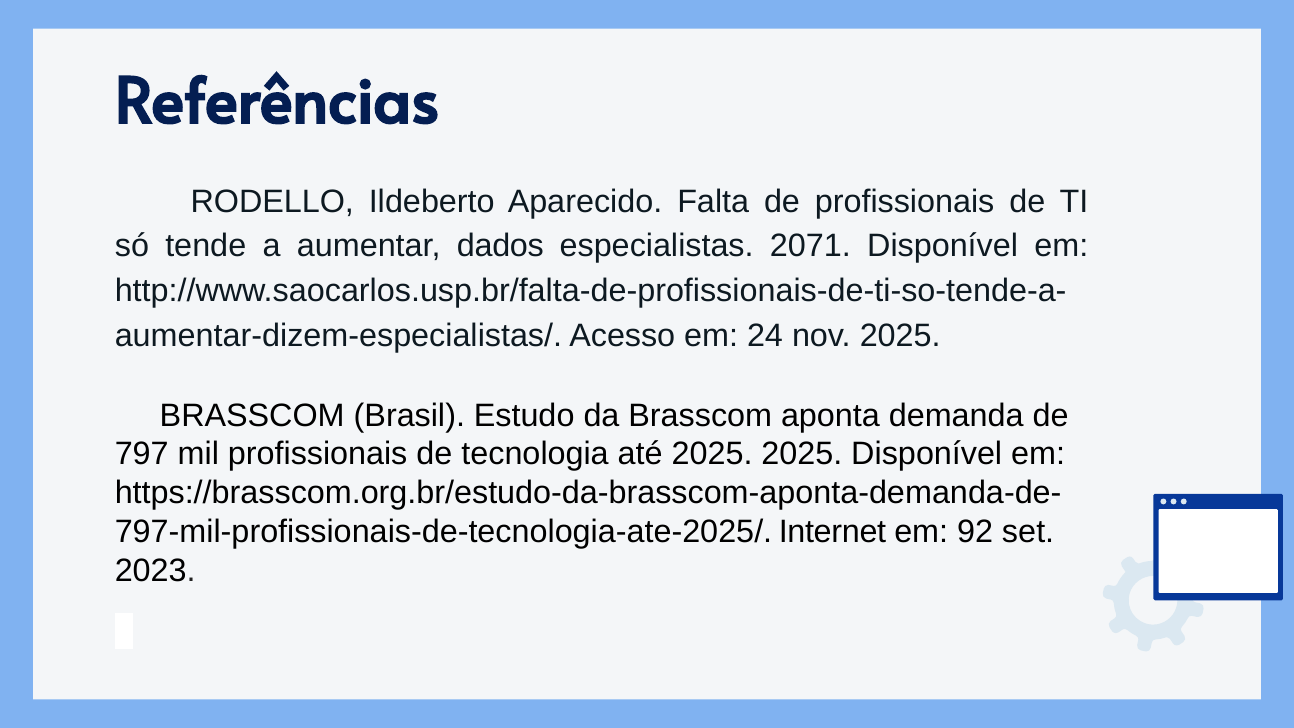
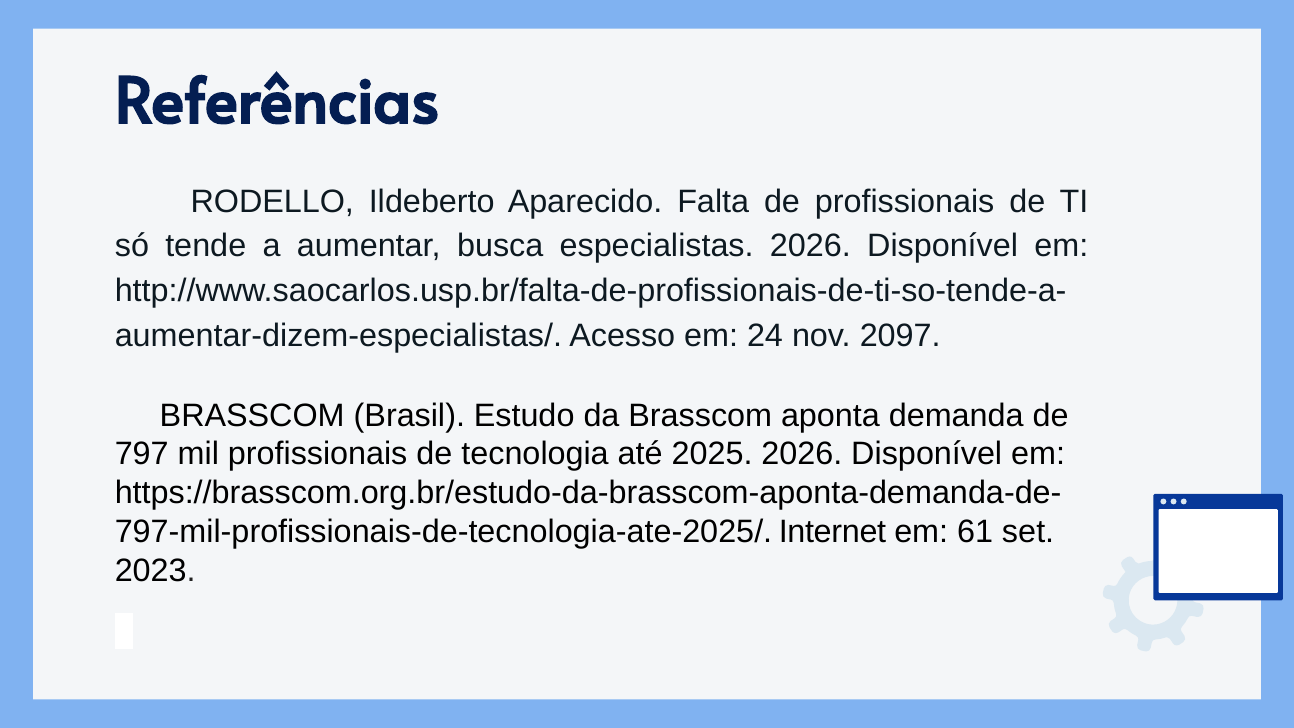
dados: dados -> busca
especialistas 2071: 2071 -> 2026
nov 2025: 2025 -> 2097
2025 2025: 2025 -> 2026
92: 92 -> 61
